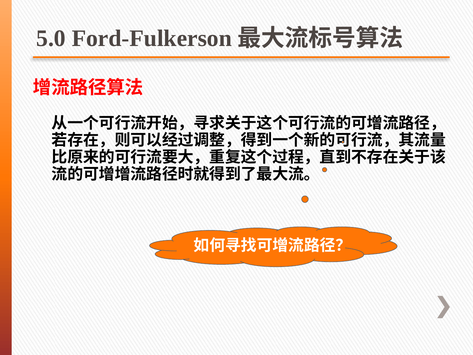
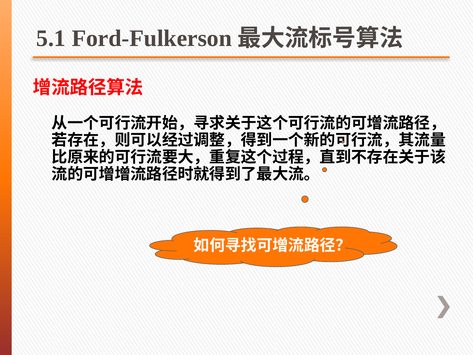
5.0: 5.0 -> 5.1
